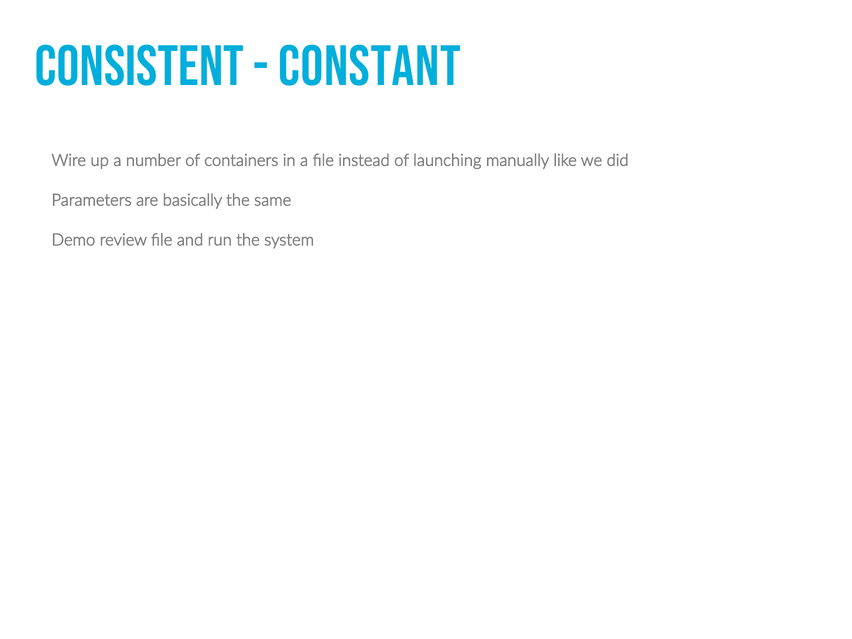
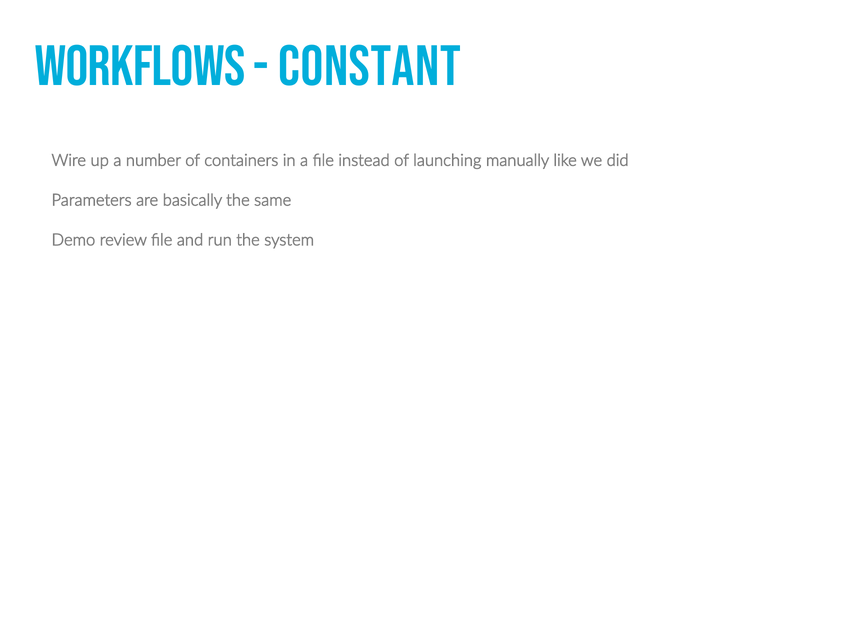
Consistent: Consistent -> Workflows
